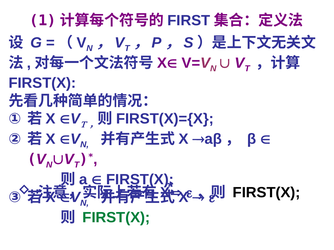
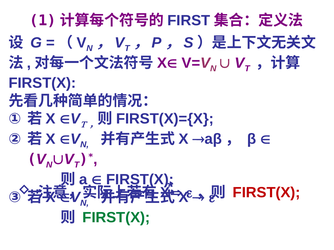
FIRST(X at (267, 193) colour: black -> red
